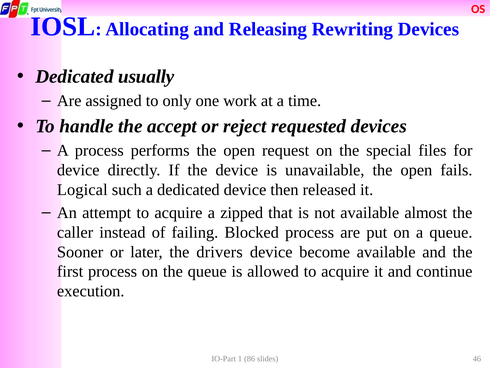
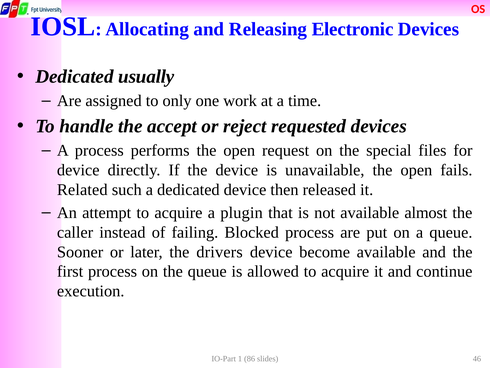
Rewriting: Rewriting -> Electronic
Logical: Logical -> Related
zipped: zipped -> plugin
